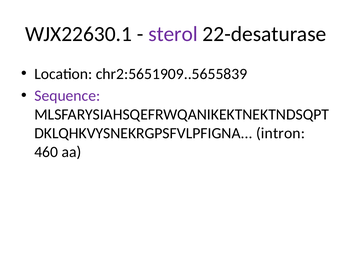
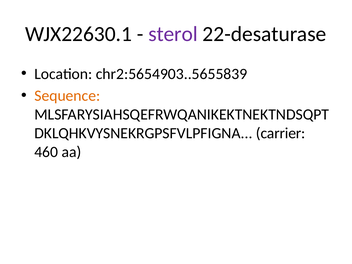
chr2:5651909..5655839: chr2:5651909..5655839 -> chr2:5654903..5655839
Sequence colour: purple -> orange
intron: intron -> carrier
